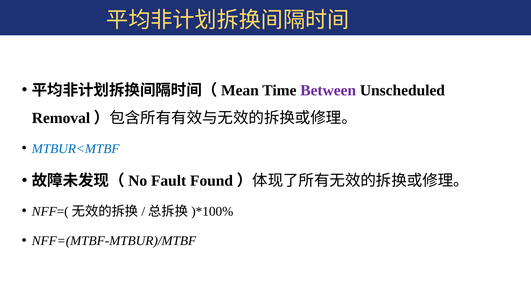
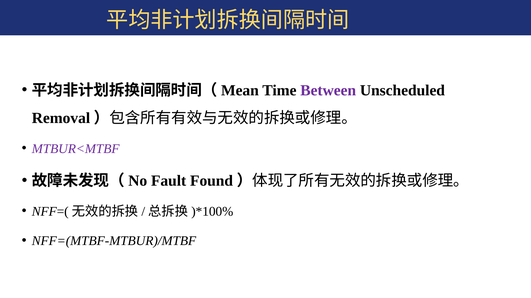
MTBUR<MTBF colour: blue -> purple
